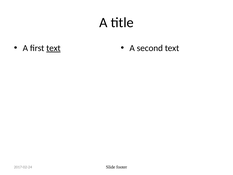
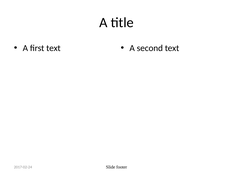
text at (53, 48) underline: present -> none
